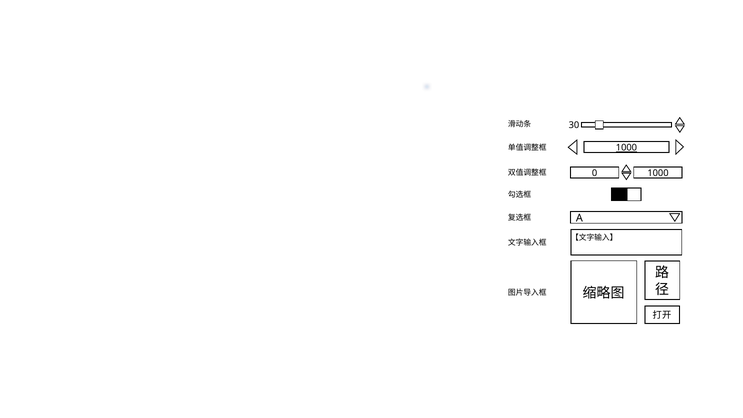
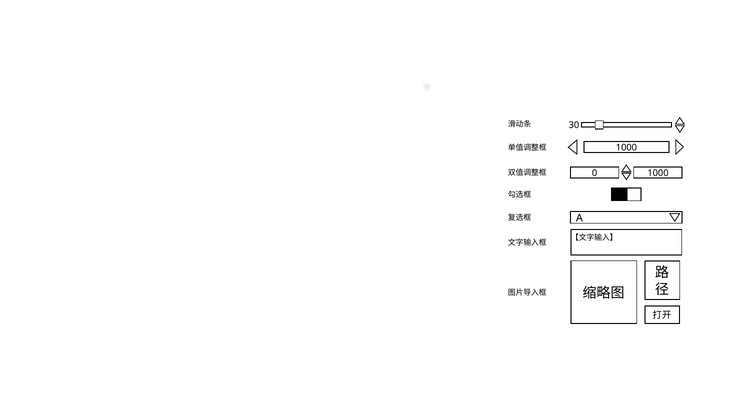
1000 at (626, 148) underline: present -> none
